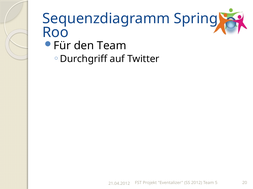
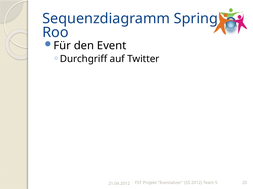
den Team: Team -> Event
